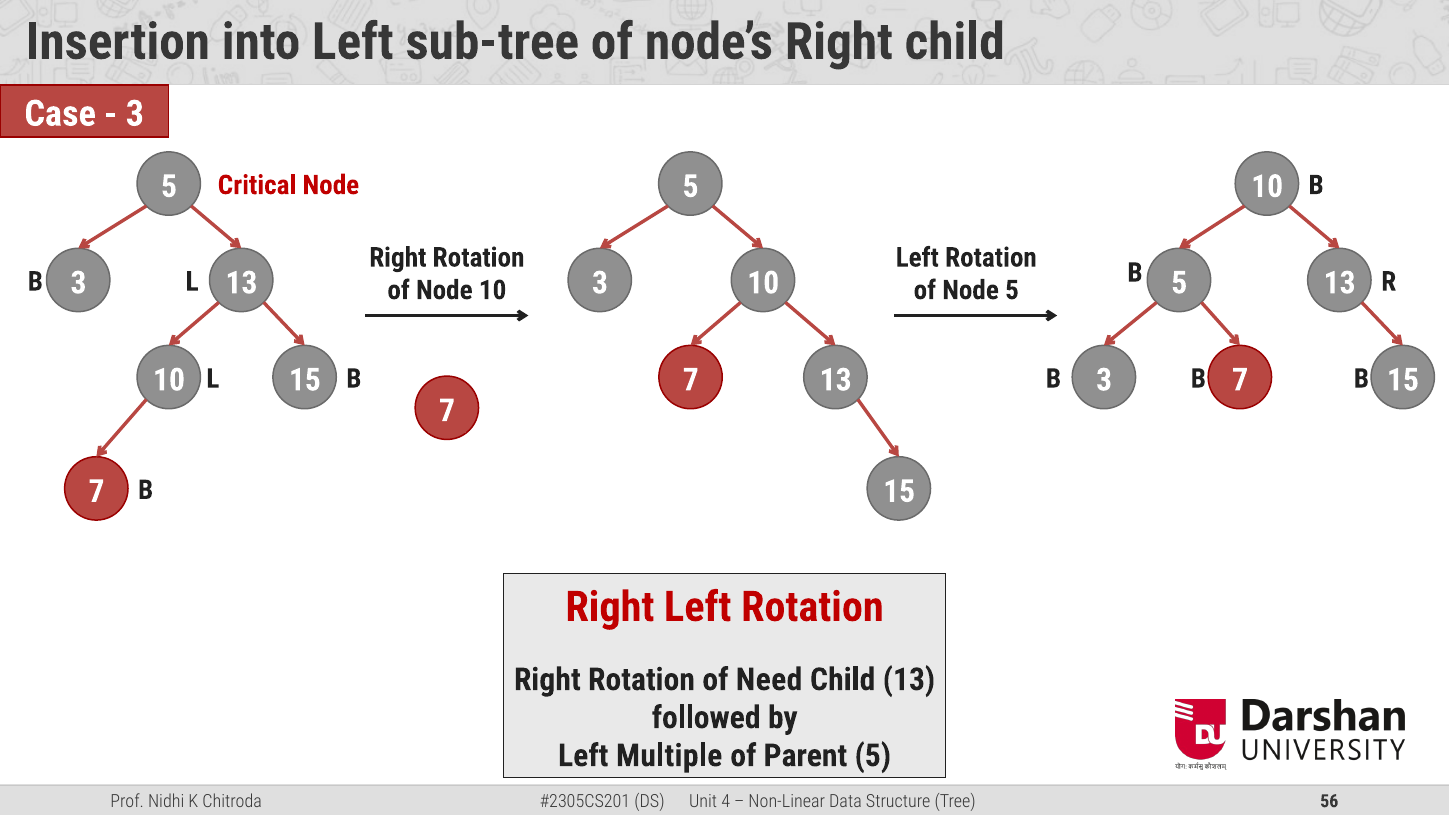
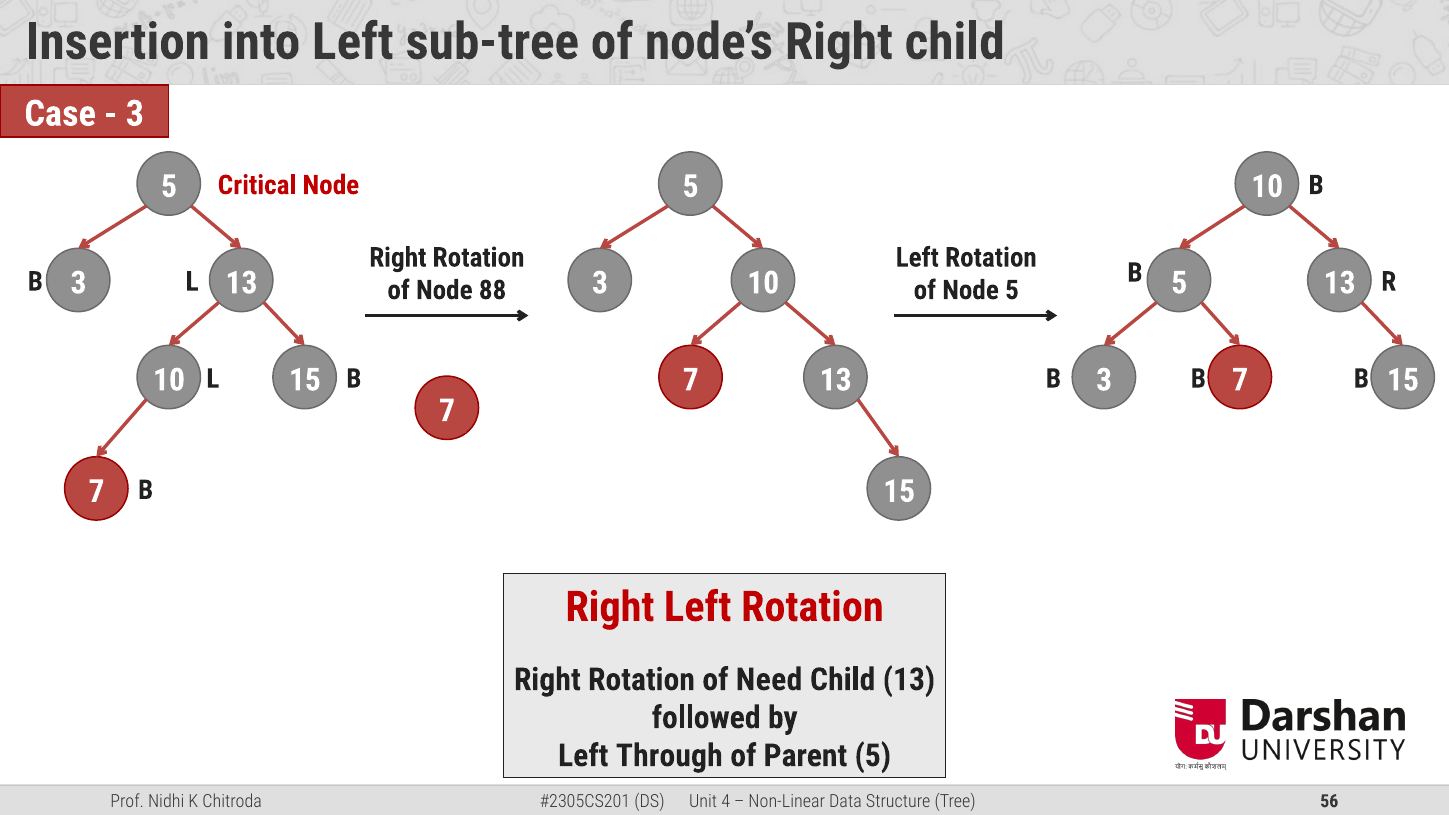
Node 10: 10 -> 88
Multiple: Multiple -> Through
